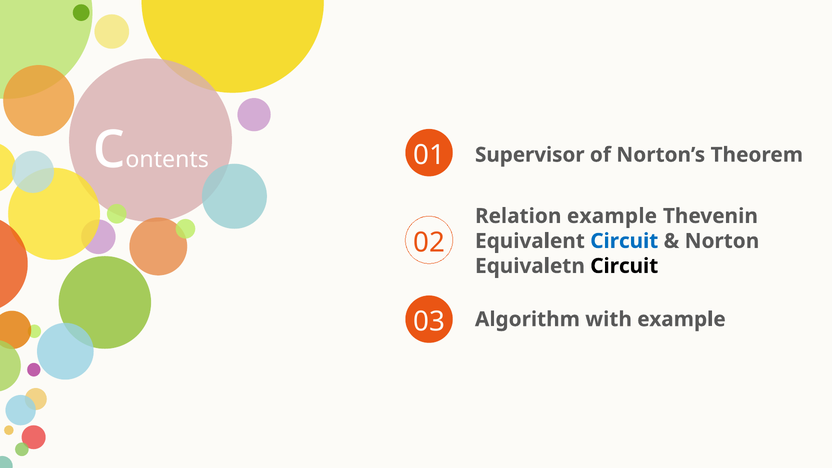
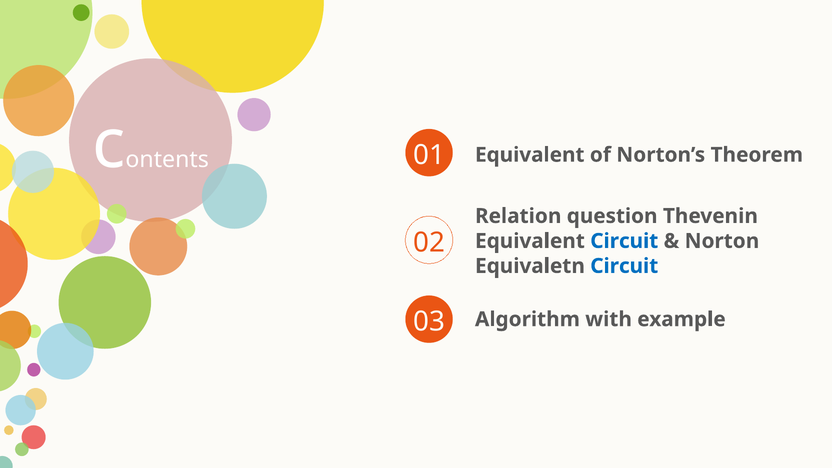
01 Supervisor: Supervisor -> Equivalent
Relation example: example -> question
Circuit at (624, 266) colour: black -> blue
